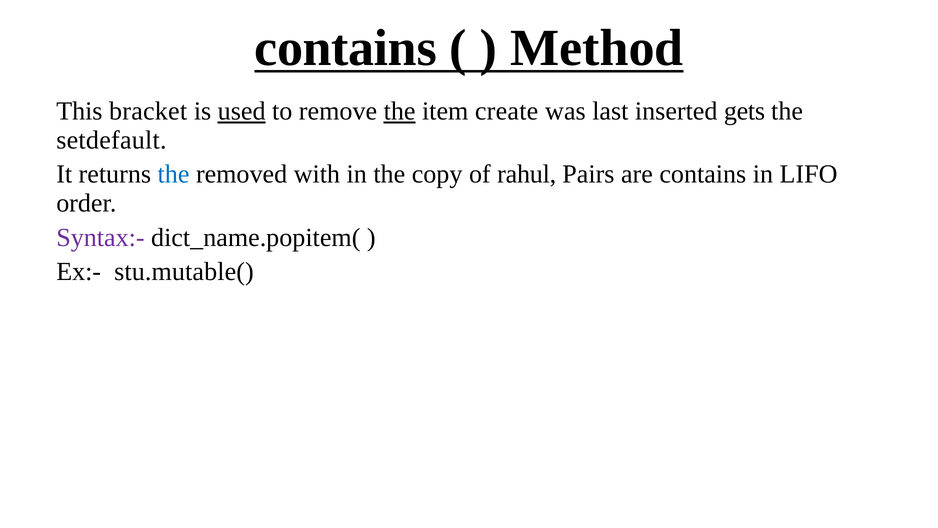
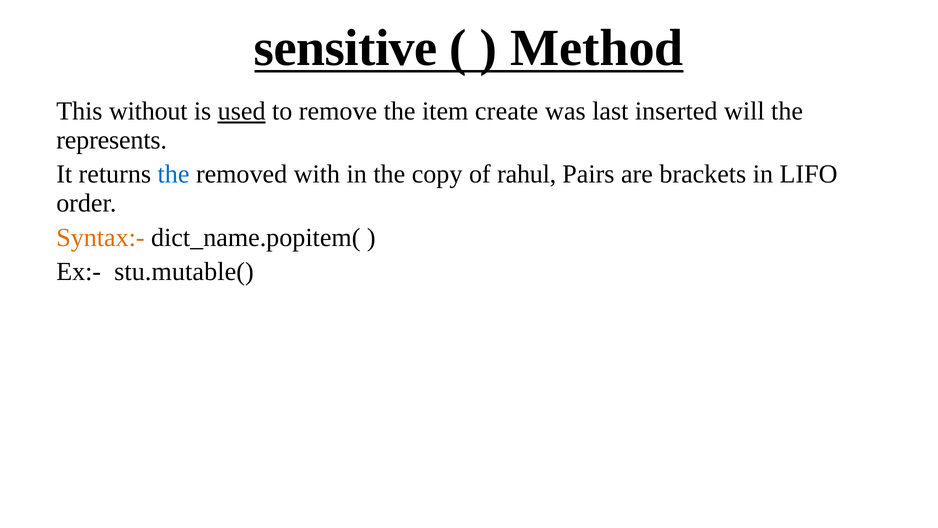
contains at (346, 48): contains -> sensitive
bracket: bracket -> without
the at (400, 111) underline: present -> none
gets: gets -> will
setdefault: setdefault -> represents
are contains: contains -> brackets
Syntax:- colour: purple -> orange
